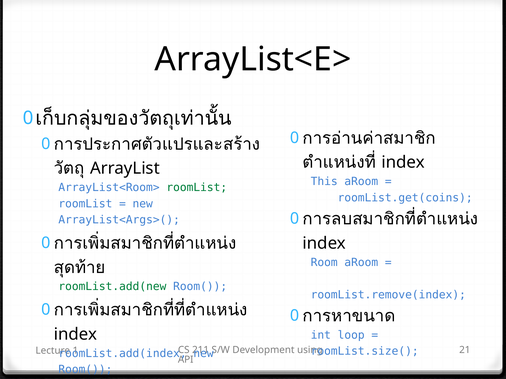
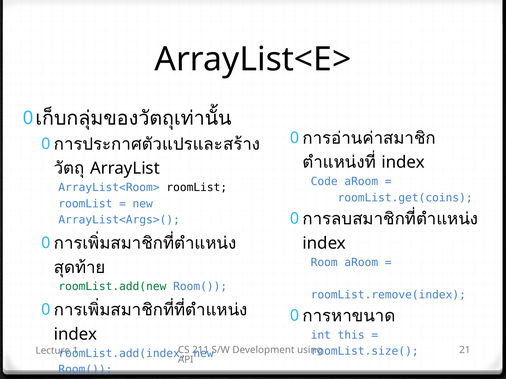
This: This -> Code
roomList at (197, 188) colour: green -> black
loop: loop -> this
